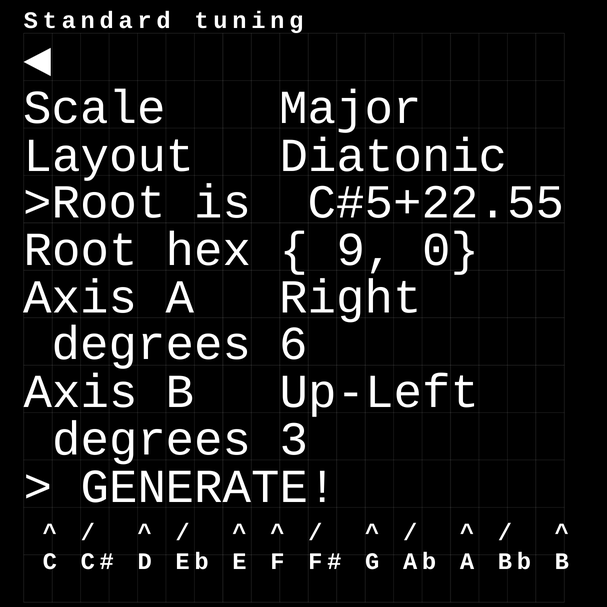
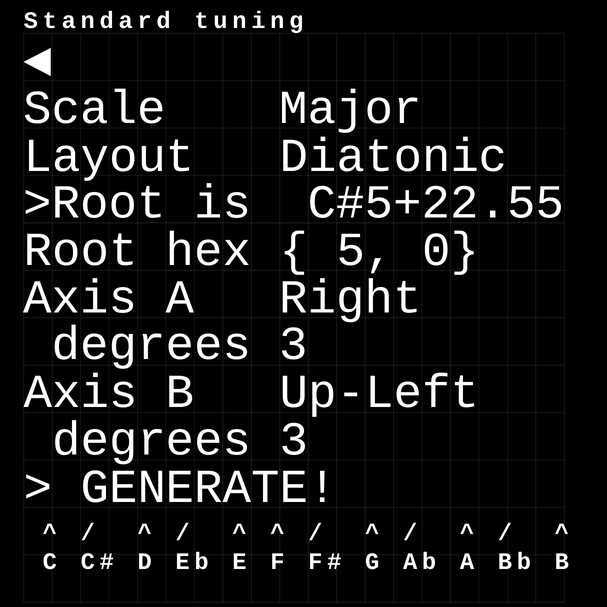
9: 9 -> 5
6 at (294, 344): 6 -> 3
